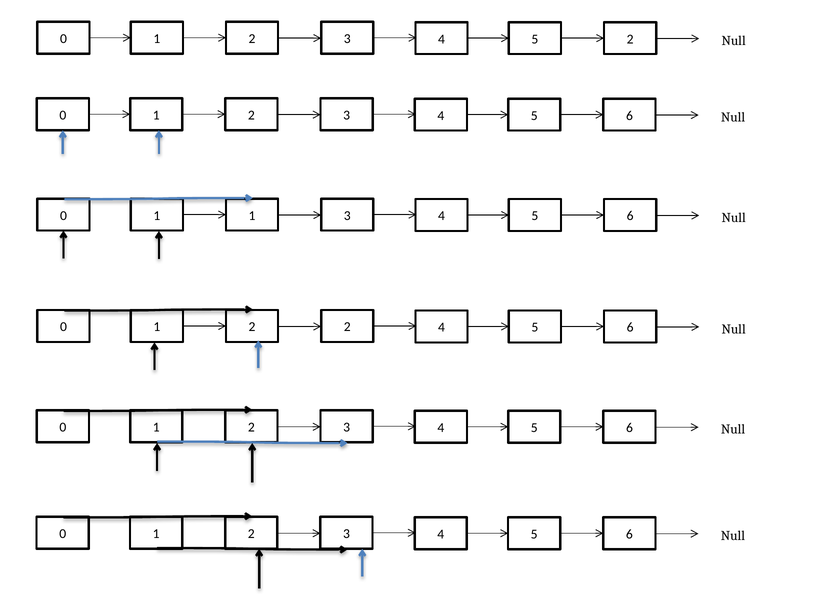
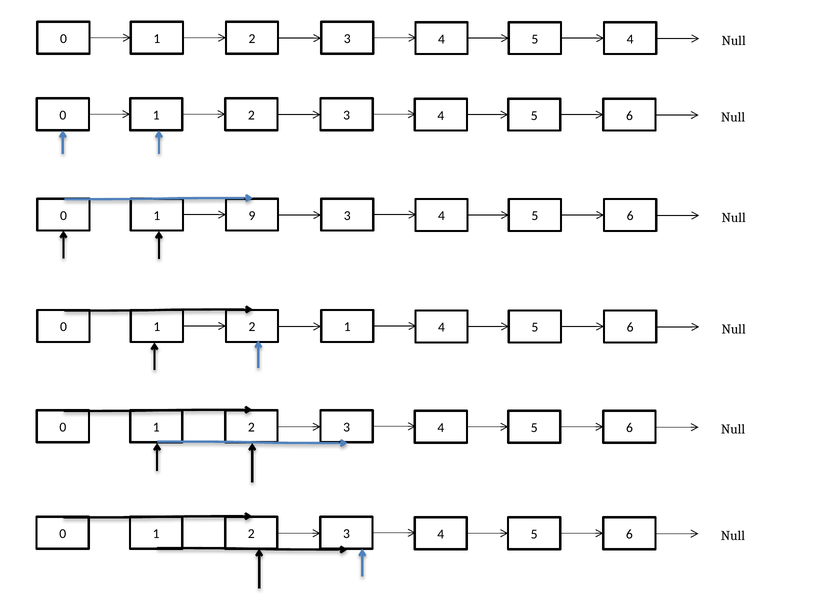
4 2: 2 -> 4
0 1: 1 -> 9
2 2: 2 -> 1
